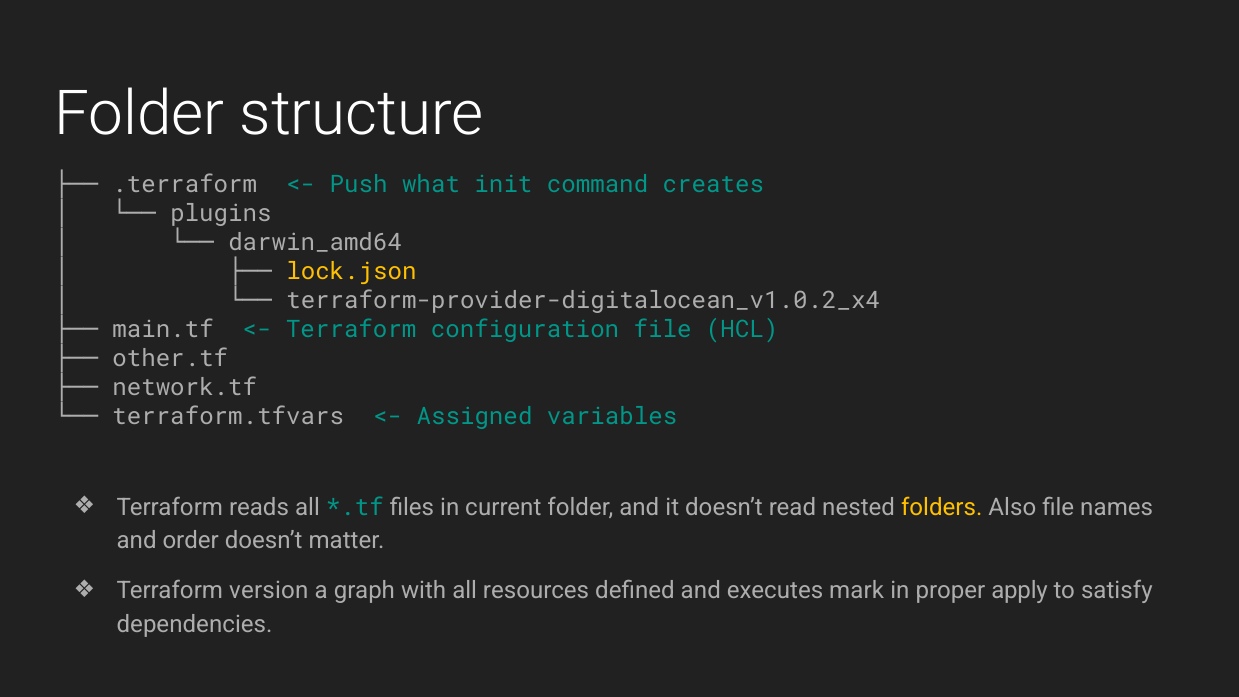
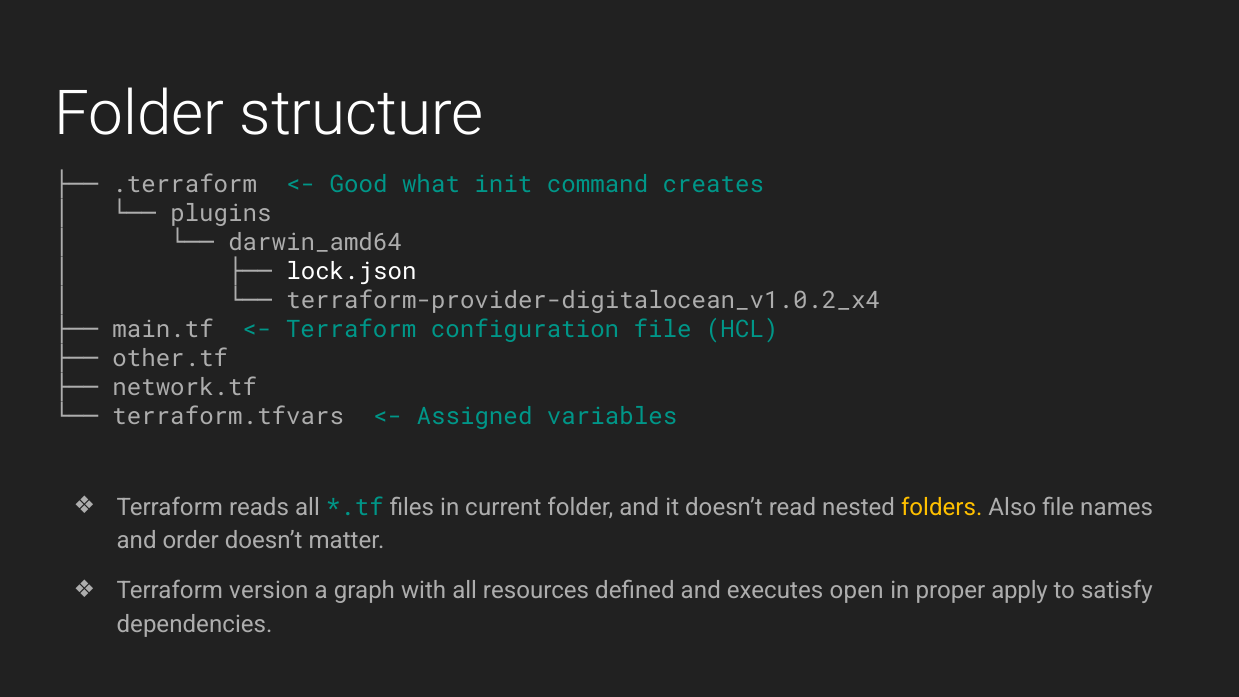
Push: Push -> Good
lock.json colour: yellow -> white
mark: mark -> open
